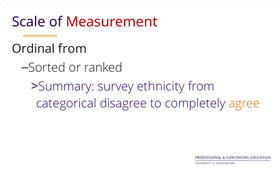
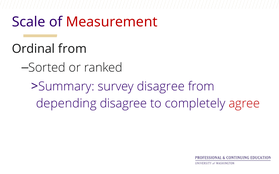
survey ethnicity: ethnicity -> disagree
categorical: categorical -> depending
agree colour: orange -> red
